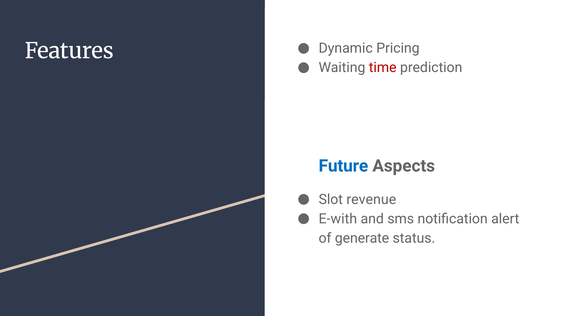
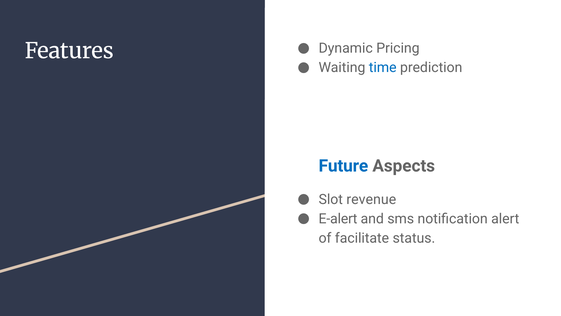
time colour: red -> blue
E-with: E-with -> E-alert
generate: generate -> facilitate
